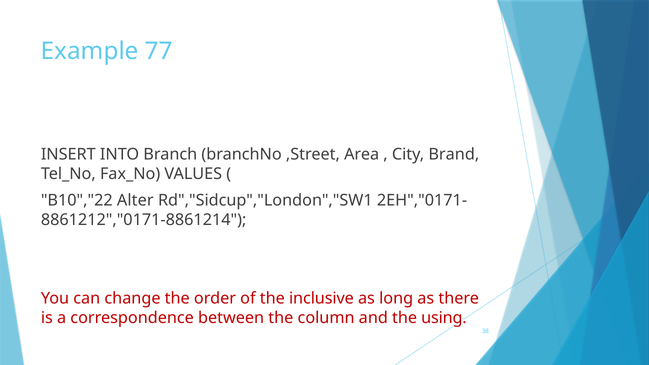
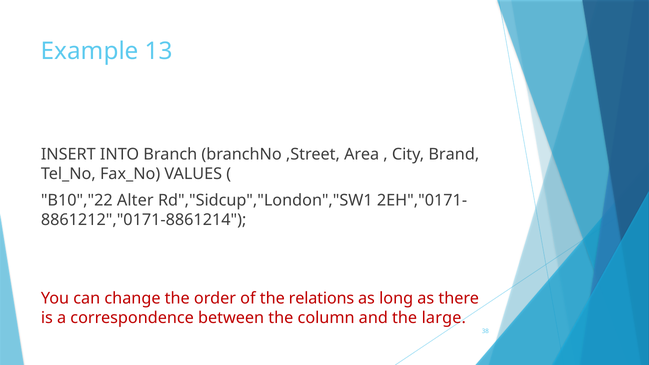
77: 77 -> 13
inclusive: inclusive -> relations
using: using -> large
